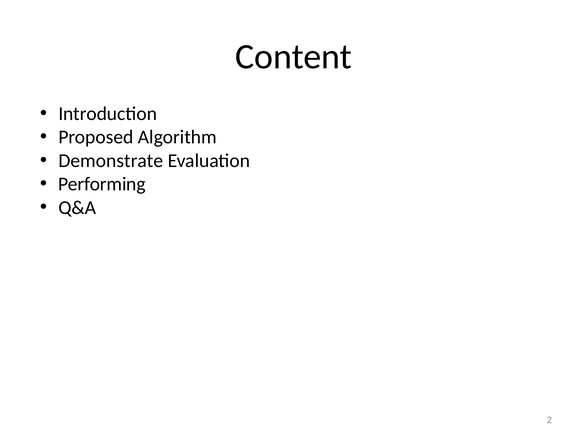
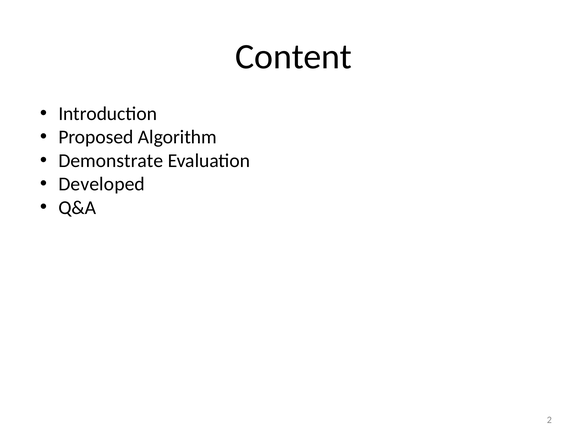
Performing: Performing -> Developed
